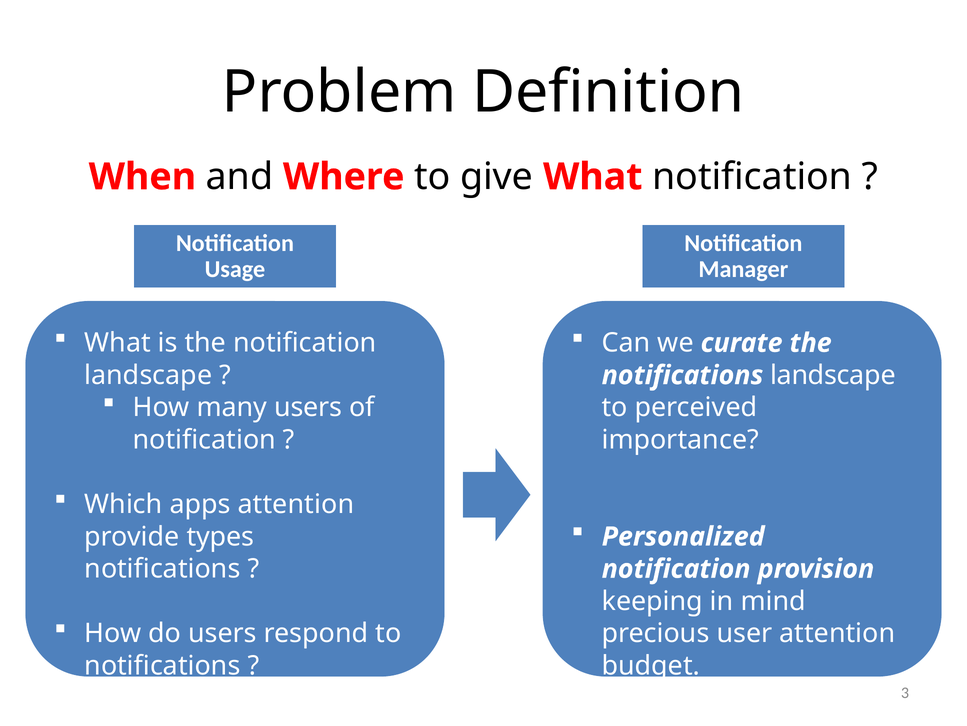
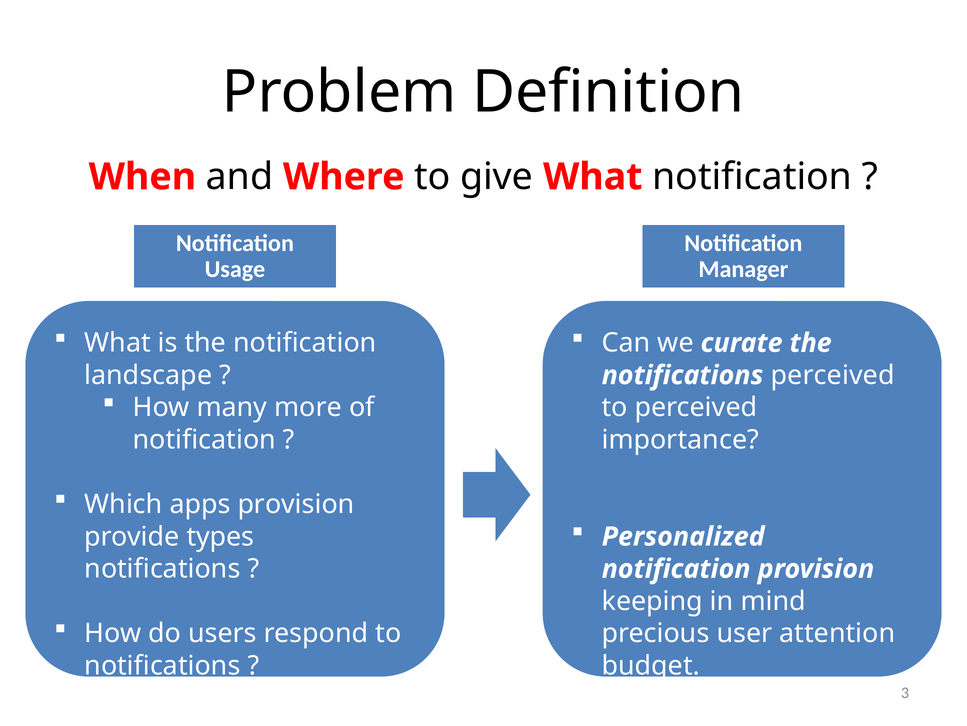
notifications landscape: landscape -> perceived
many users: users -> more
apps attention: attention -> provision
